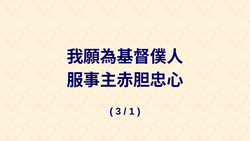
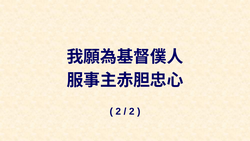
3 at (118, 111): 3 -> 2
1 at (132, 111): 1 -> 2
